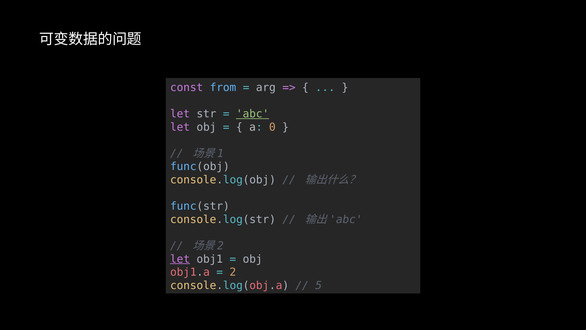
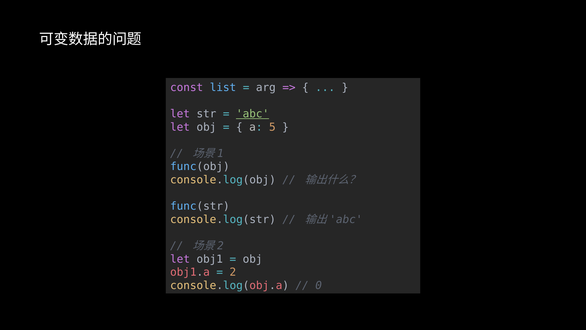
from: from -> list
0: 0 -> 5
let at (180, 259) underline: present -> none
5: 5 -> 0
